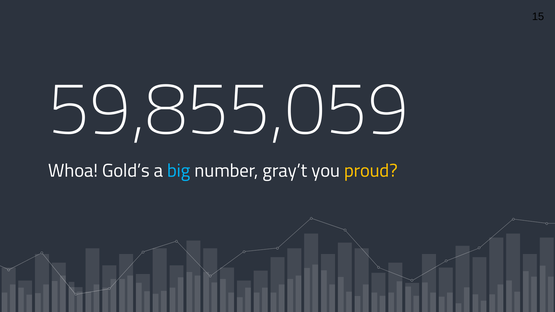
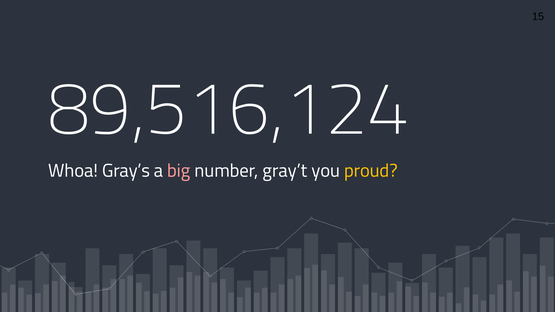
59,855,059: 59,855,059 -> 89,516,124
Gold’s: Gold’s -> Gray’s
big colour: light blue -> pink
